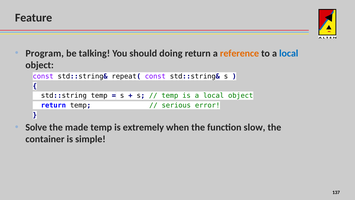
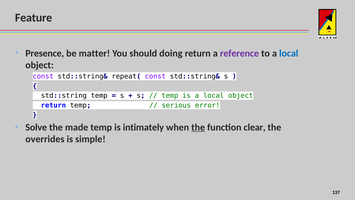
Program: Program -> Presence
talking: talking -> matter
reference colour: orange -> purple
extremely: extremely -> intimately
the at (198, 127) underline: none -> present
slow: slow -> clear
container: container -> overrides
